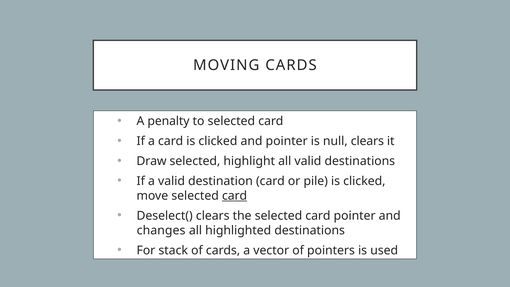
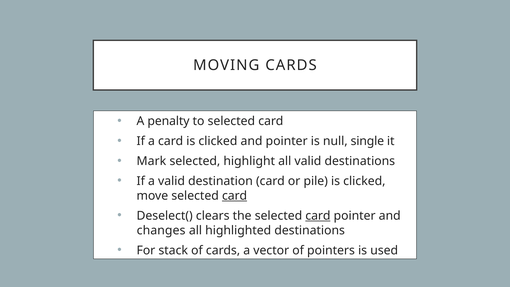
null clears: clears -> single
Draw: Draw -> Mark
card at (318, 216) underline: none -> present
